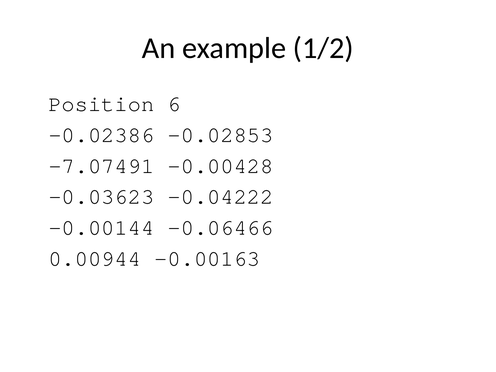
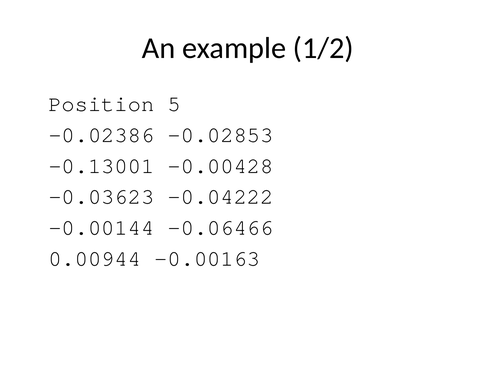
6: 6 -> 5
-7.07491: -7.07491 -> -0.13001
